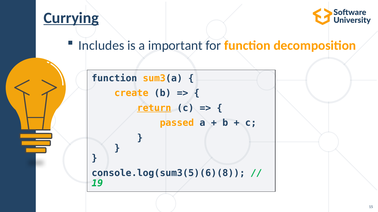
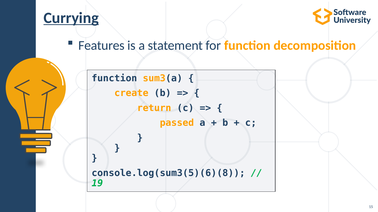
Includes: Includes -> Features
important: important -> statement
return underline: present -> none
